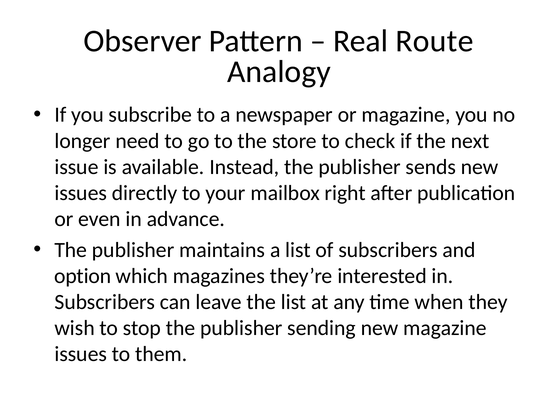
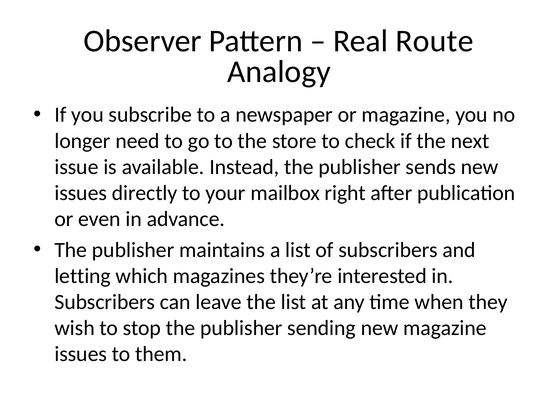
option: option -> letting
